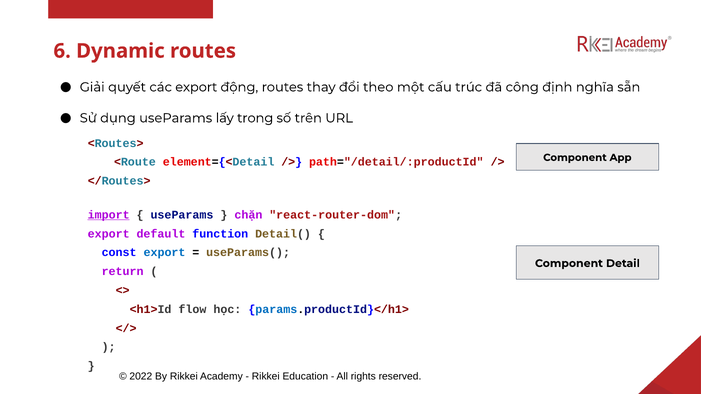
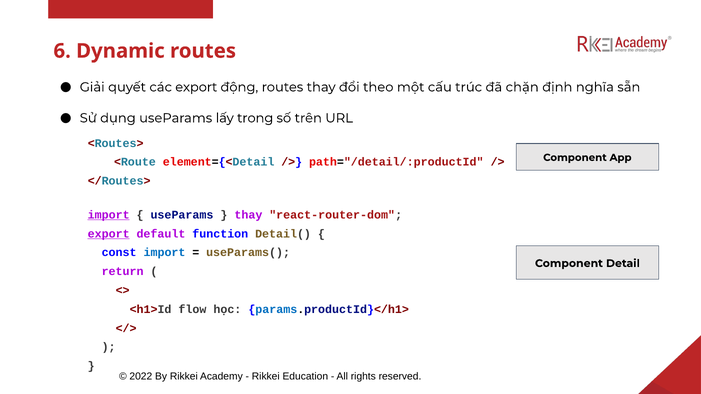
công: công -> chặn
chặn at (248, 215): chặn -> thay
export at (109, 234) underline: none -> present
const export: export -> import
